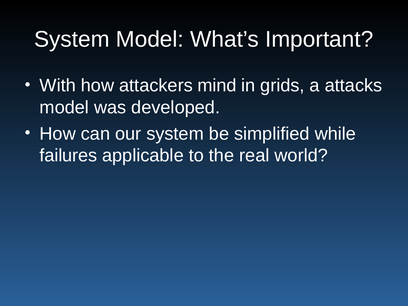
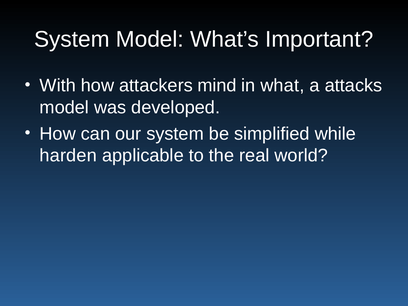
grids: grids -> what
failures: failures -> harden
